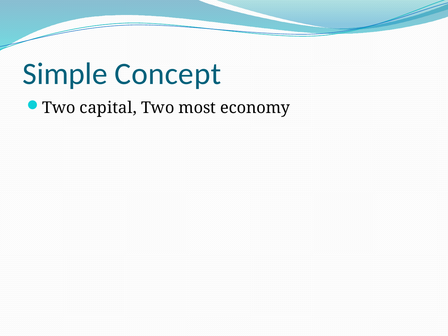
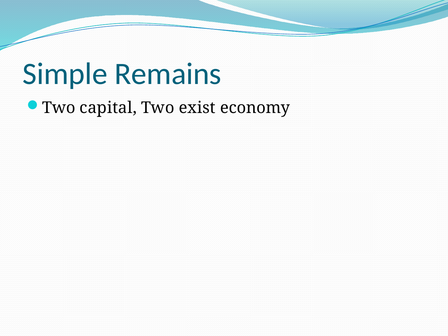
Concept: Concept -> Remains
most: most -> exist
